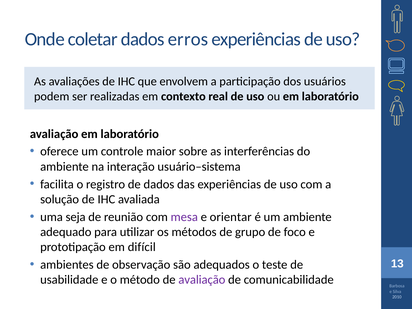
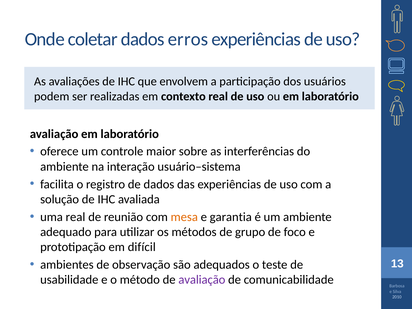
uma seja: seja -> real
mesa colour: purple -> orange
orientar: orientar -> garantia
